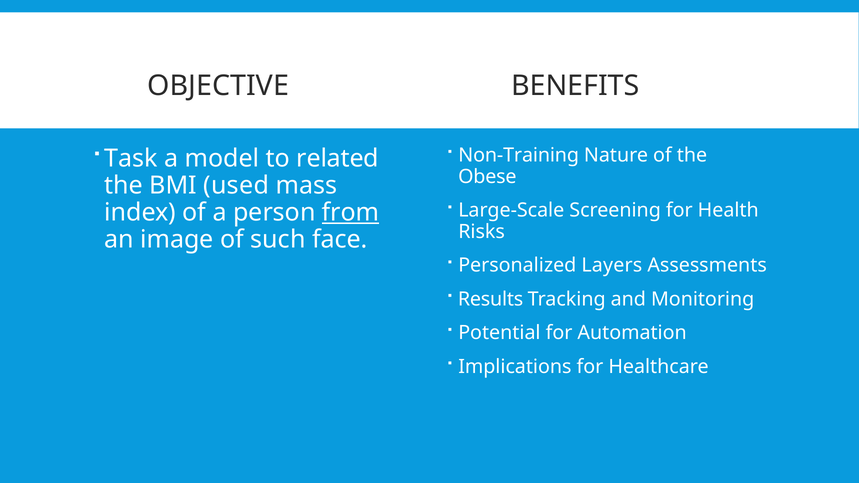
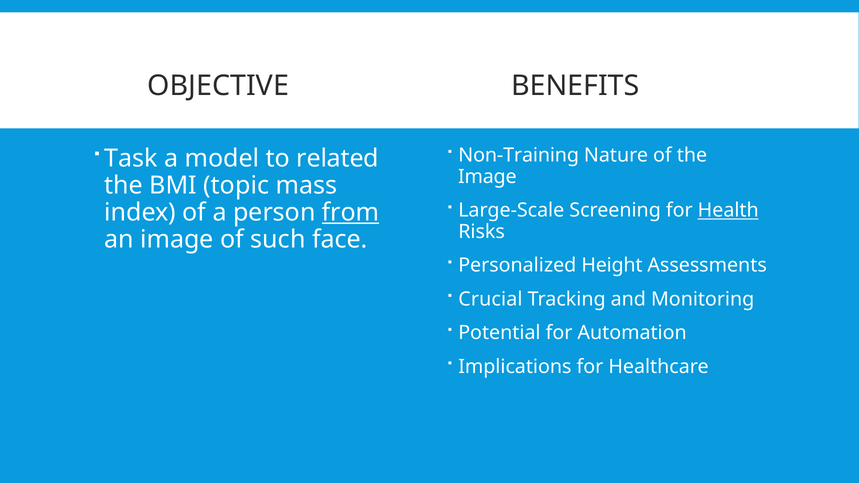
Obese at (487, 177): Obese -> Image
used: used -> topic
Health underline: none -> present
Layers: Layers -> Height
Results: Results -> Crucial
